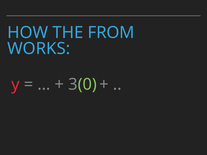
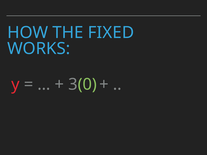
FROM: FROM -> FIXED
